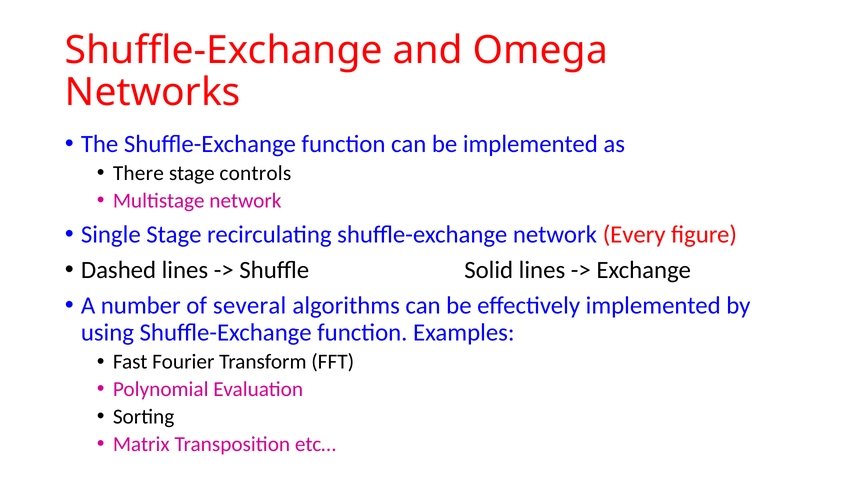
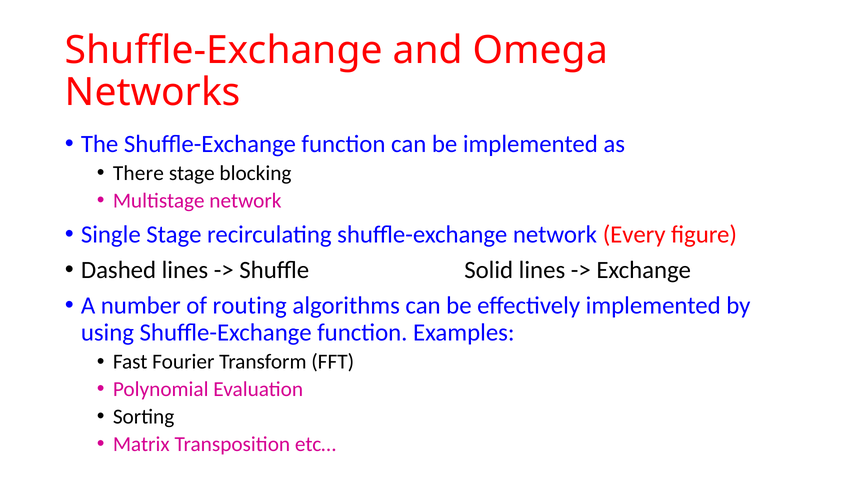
controls: controls -> blocking
several: several -> routing
